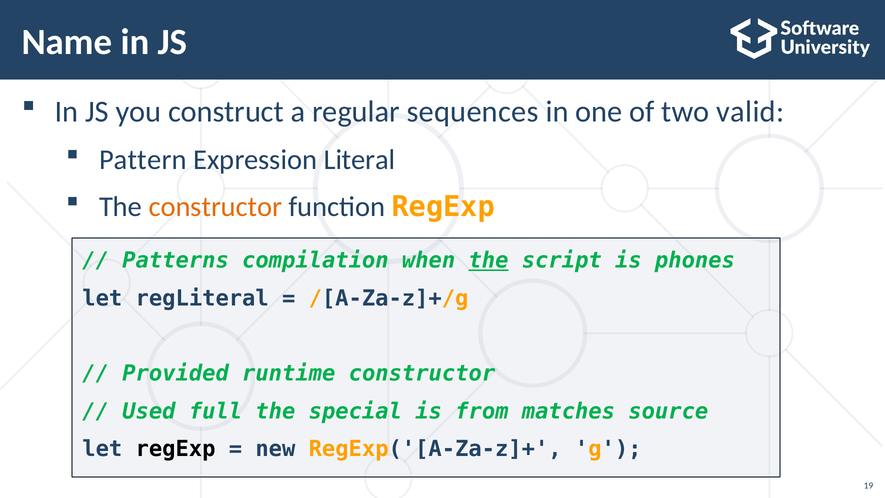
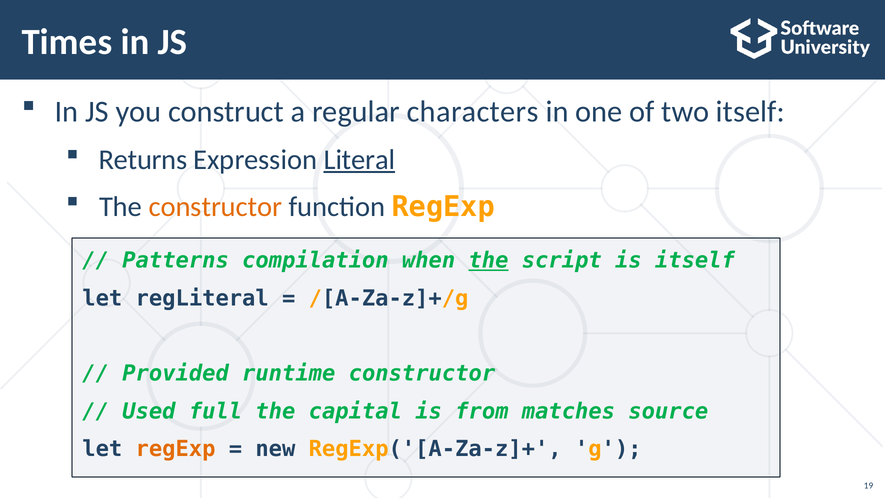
Name: Name -> Times
sequences: sequences -> characters
two valid: valid -> itself
Pattern: Pattern -> Returns
Literal underline: none -> present
is phones: phones -> itself
special: special -> capital
regExp at (176, 449) colour: black -> orange
